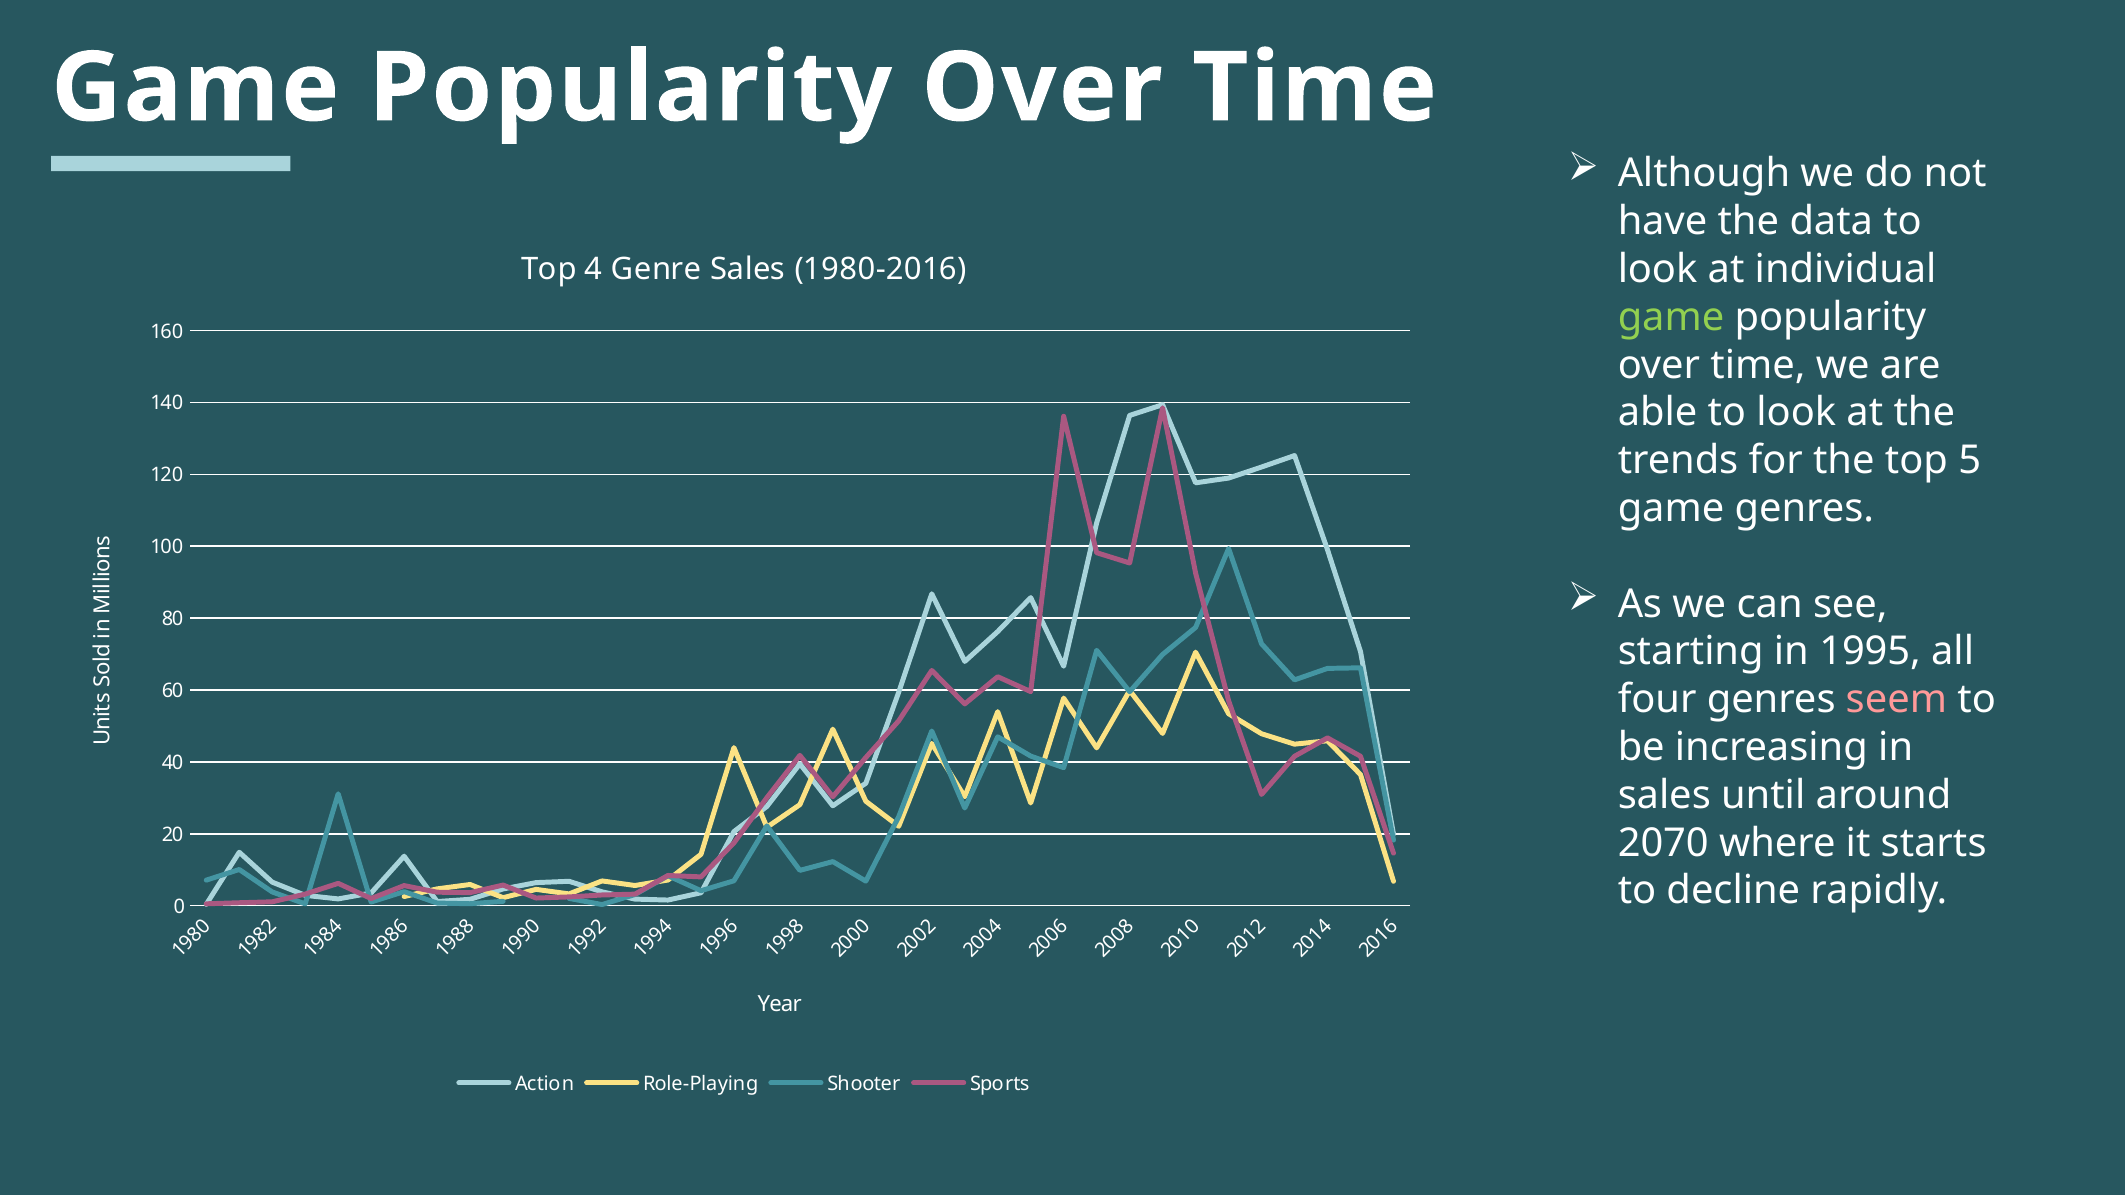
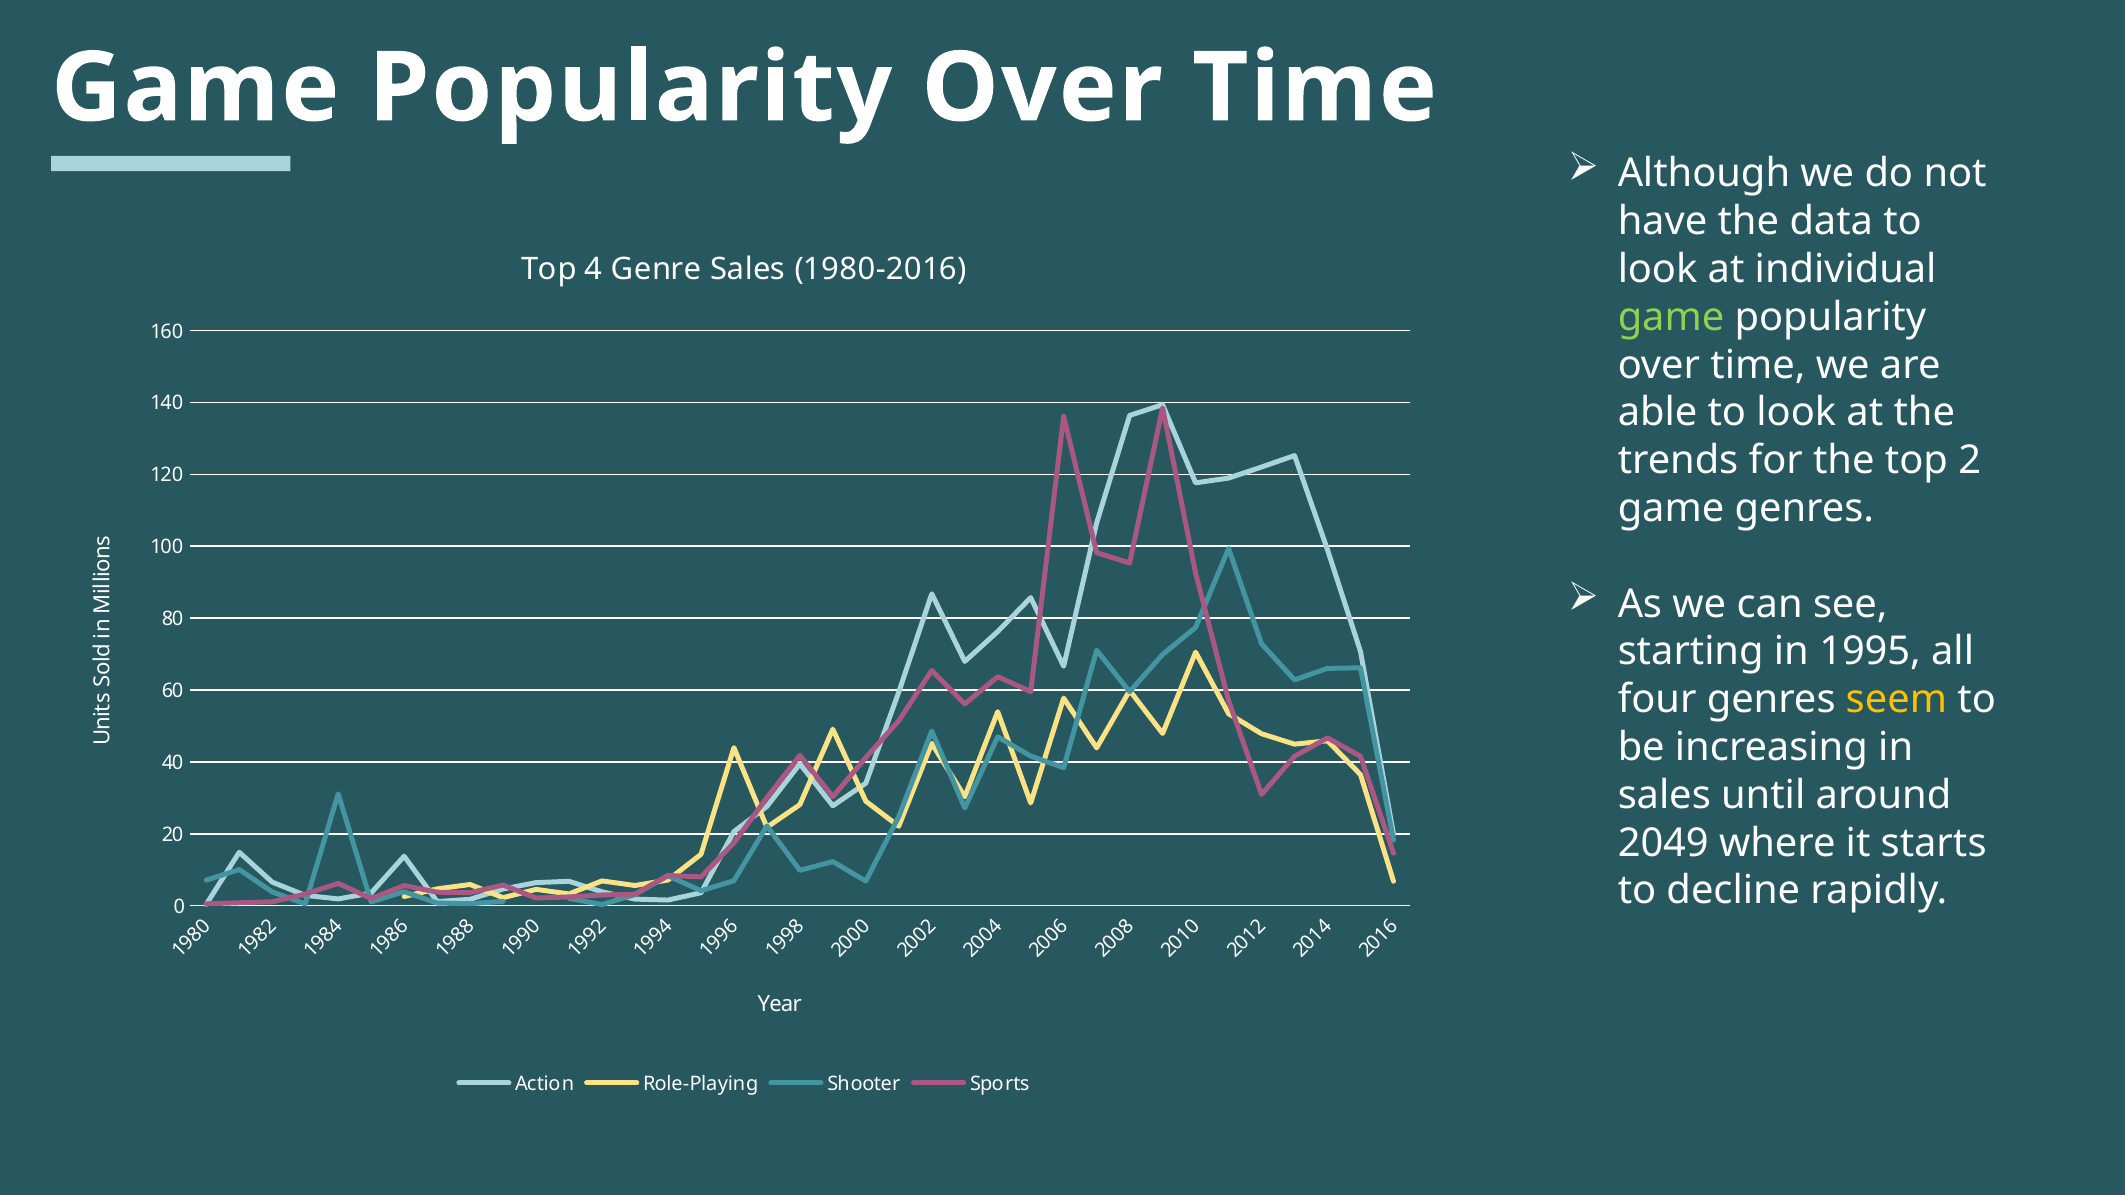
top 5: 5 -> 2
seem colour: pink -> yellow
2070: 2070 -> 2049
